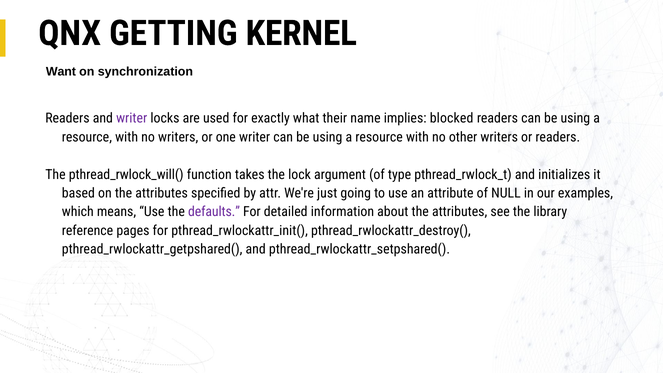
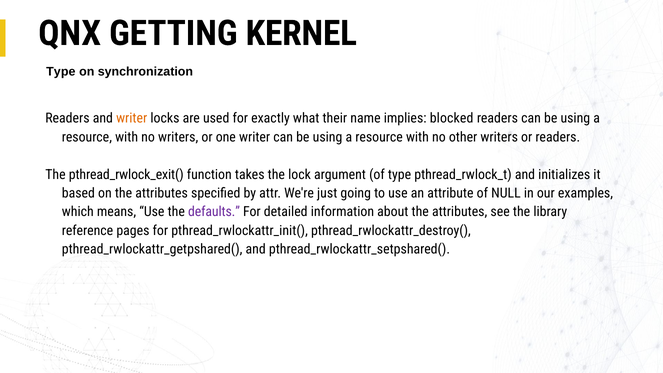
Want at (61, 72): Want -> Type
writer at (132, 118) colour: purple -> orange
pthread_rwlock_will(: pthread_rwlock_will( -> pthread_rwlock_exit(
